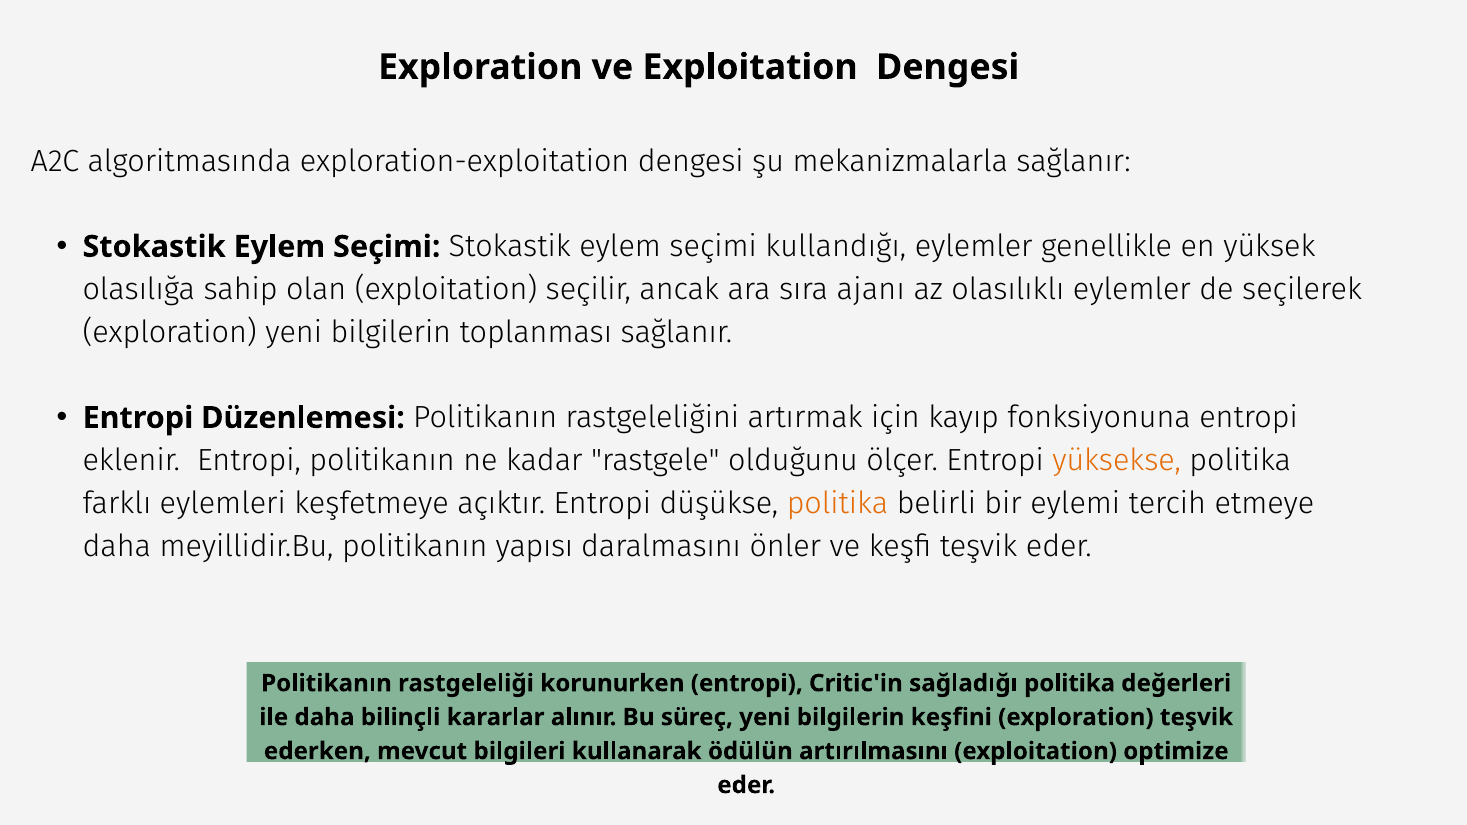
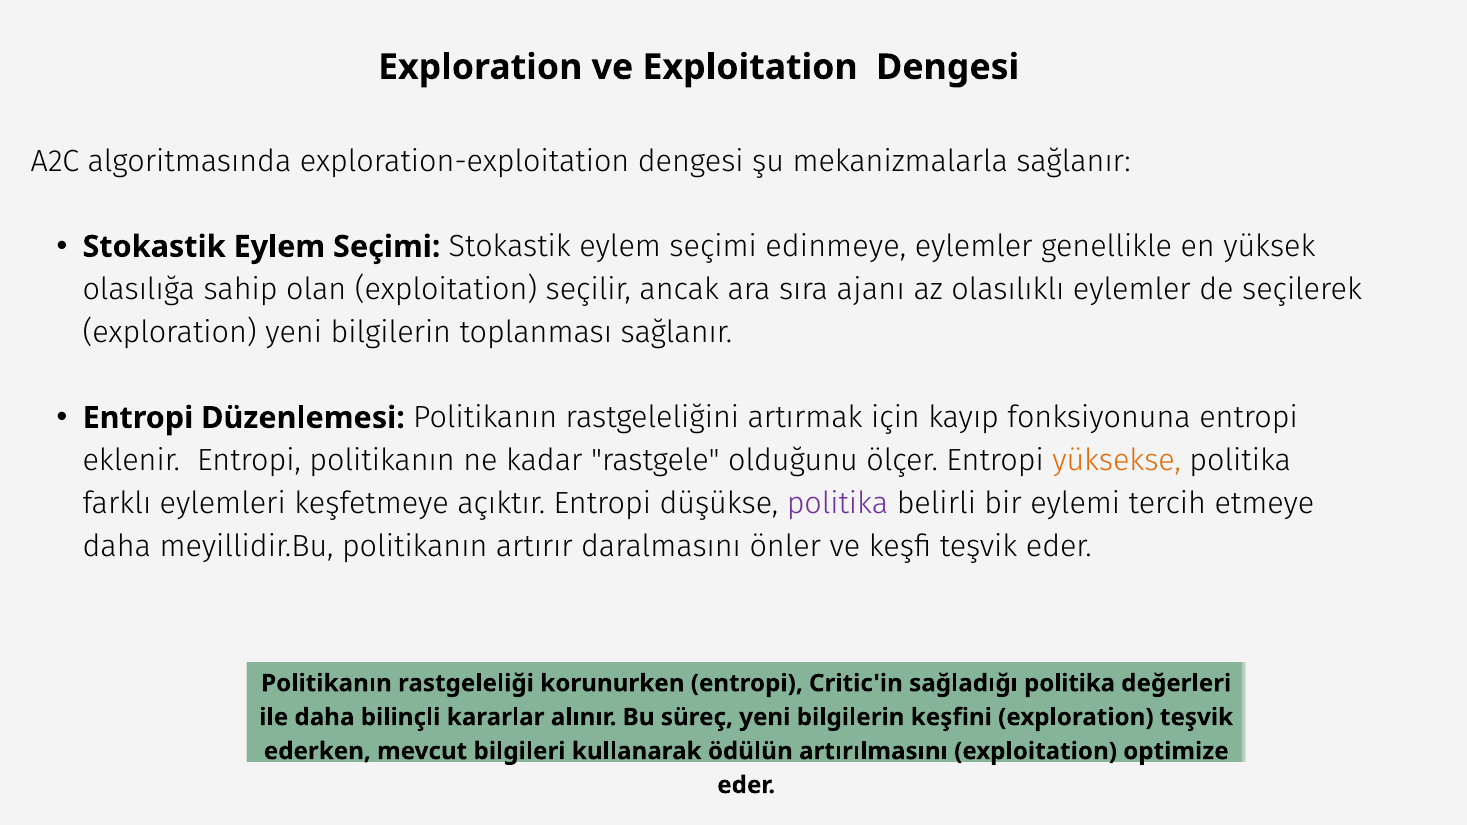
kullandığı: kullandığı -> edinmeye
politika at (838, 504) colour: orange -> purple
yapısı: yapısı -> artırır
